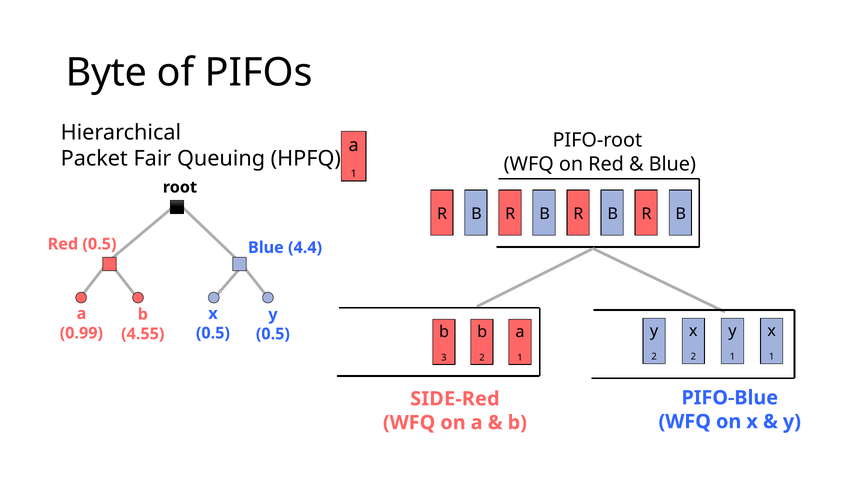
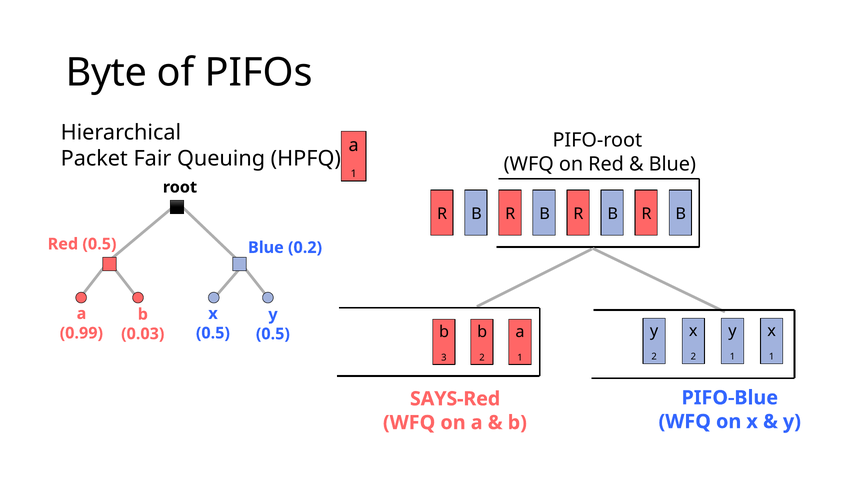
4.4: 4.4 -> 0.2
4.55: 4.55 -> 0.03
SIDE-Red: SIDE-Red -> SAYS-Red
